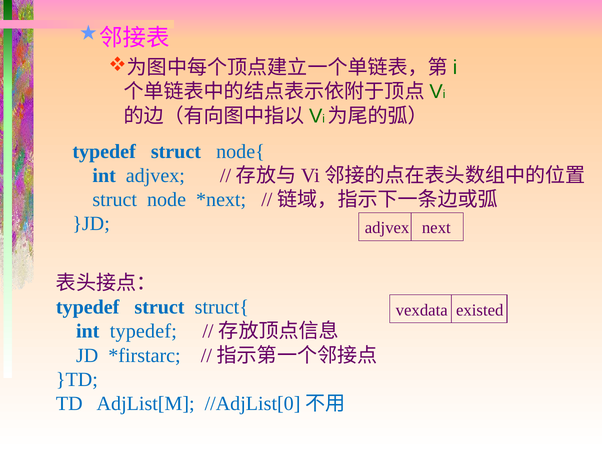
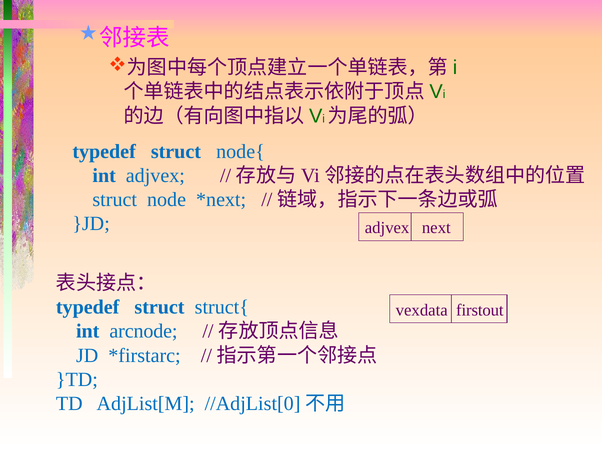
existed: existed -> firstout
int typedef: typedef -> arcnode
